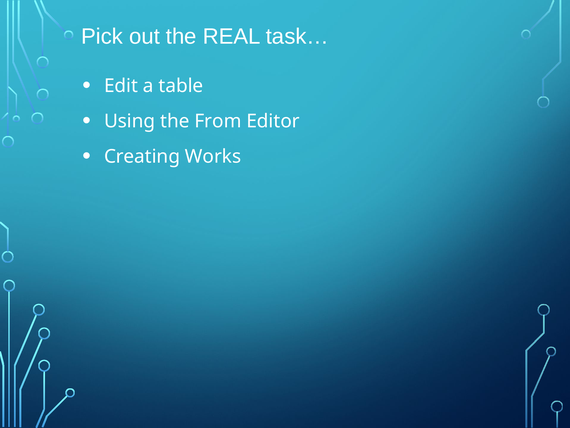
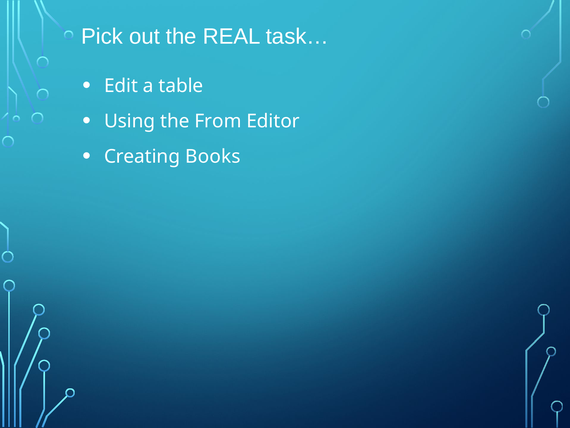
Works: Works -> Books
